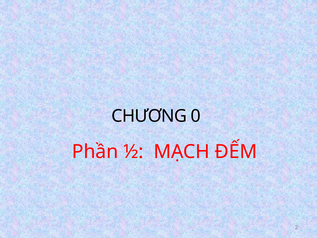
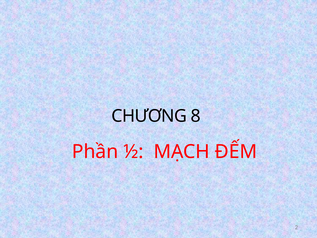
0: 0 -> 8
